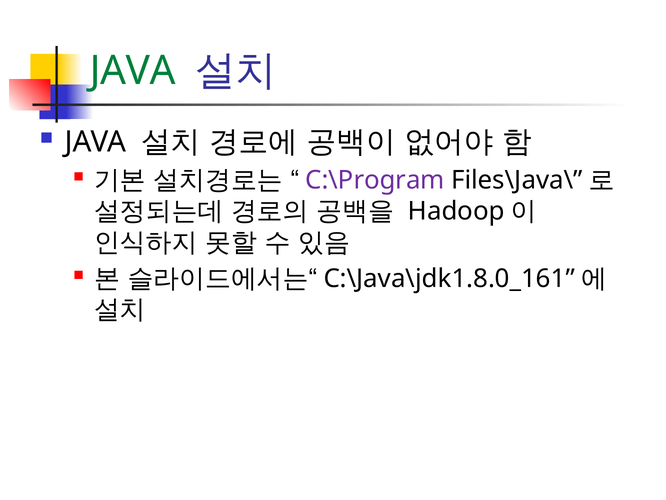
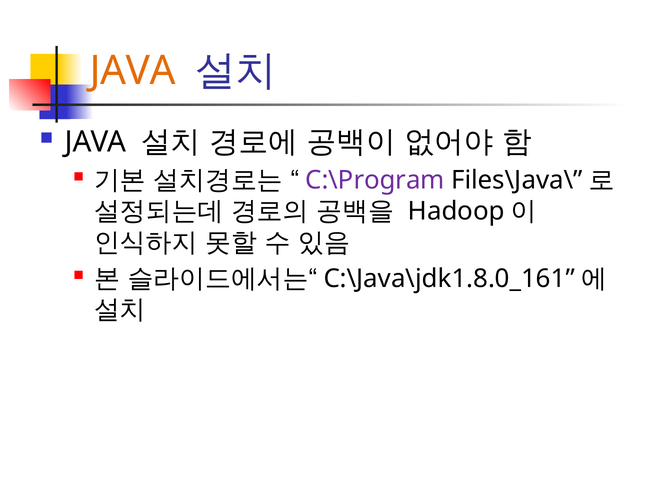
JAVA at (133, 71) colour: green -> orange
